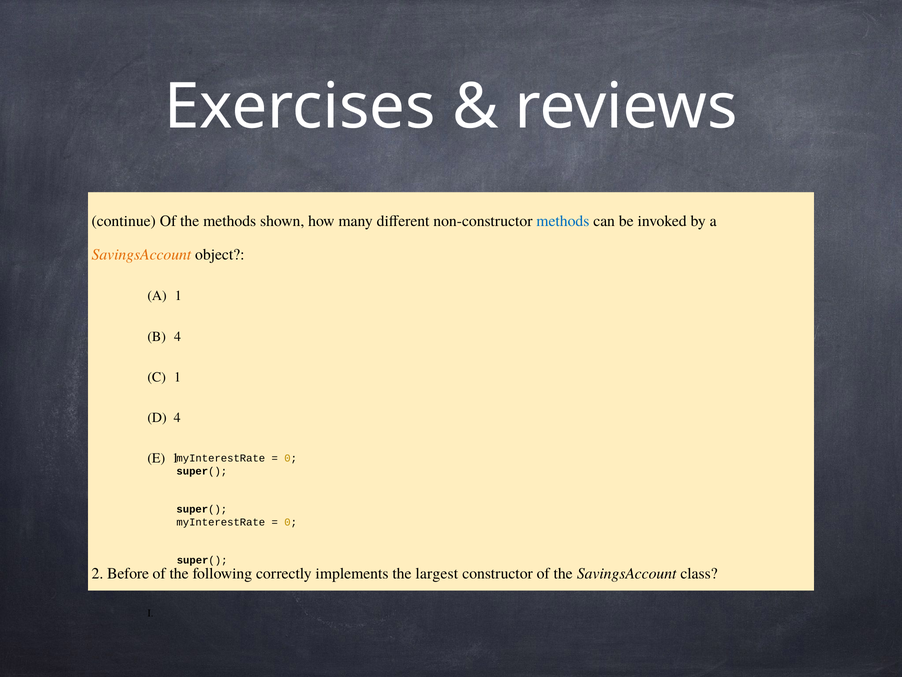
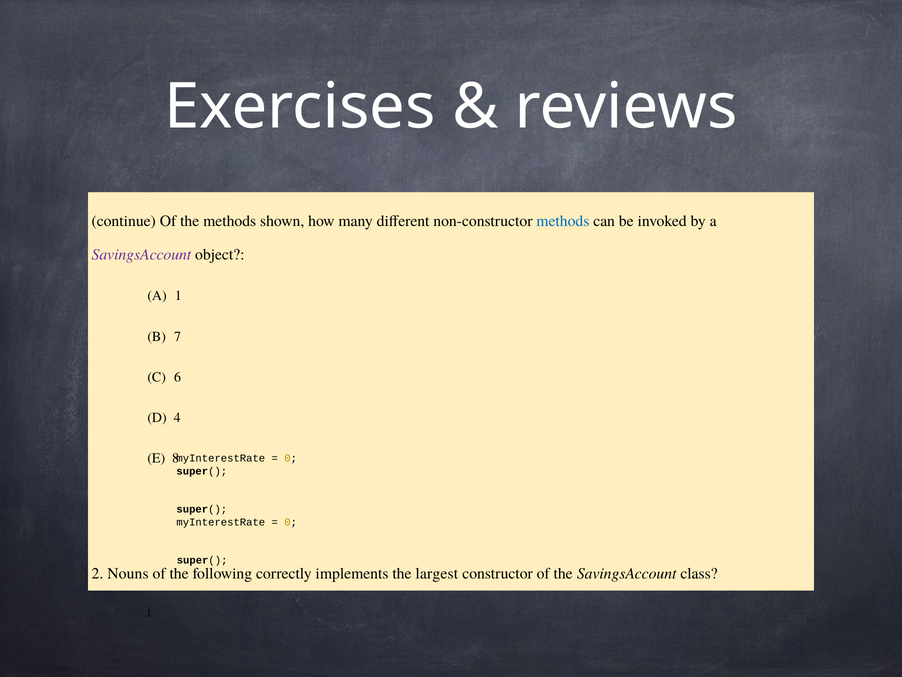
SavingsAccount at (141, 254) colour: orange -> purple
B 4: 4 -> 7
C 1: 1 -> 6
E 1: 1 -> 8
Before: Before -> Nouns
